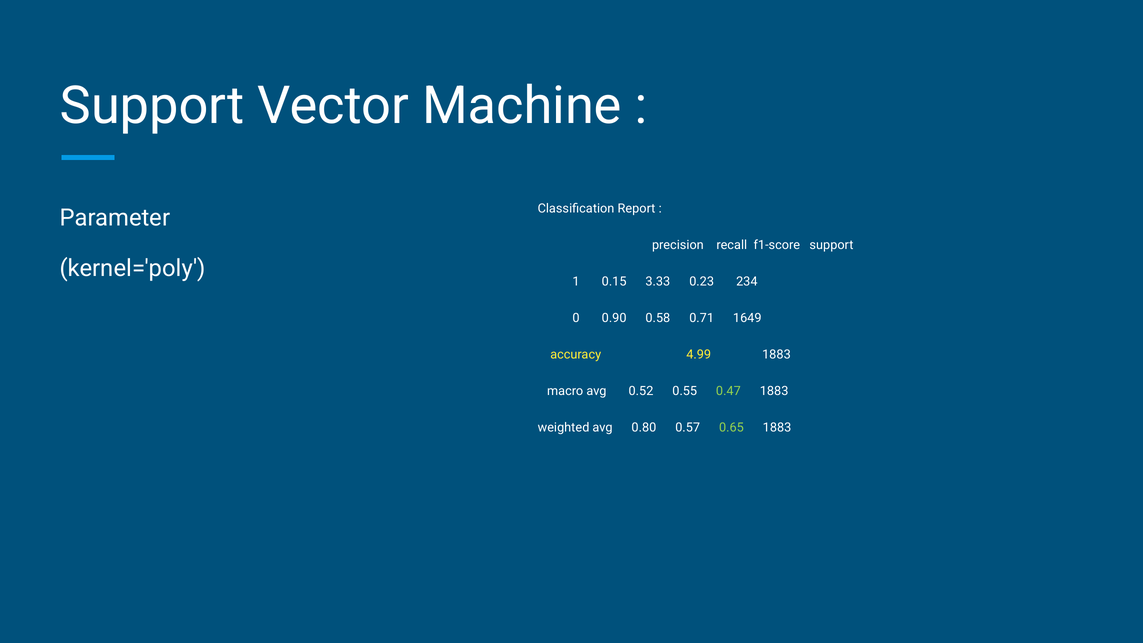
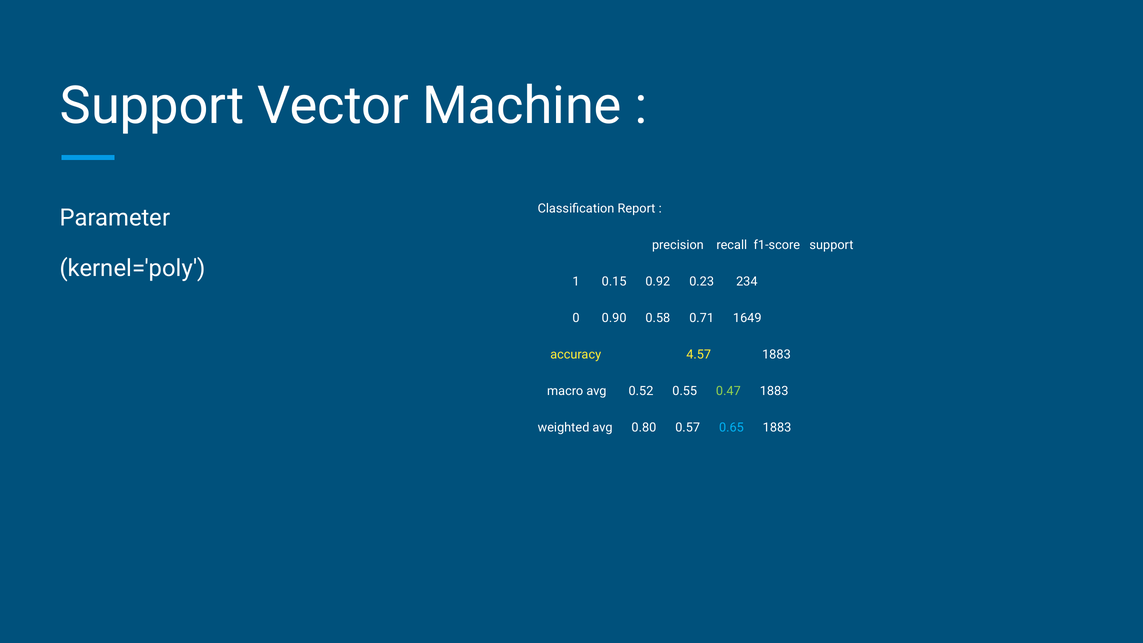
3.33: 3.33 -> 0.92
4.99: 4.99 -> 4.57
0.65 colour: light green -> light blue
